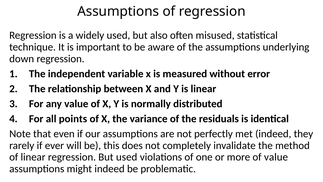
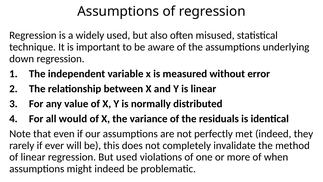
points: points -> would
of value: value -> when
